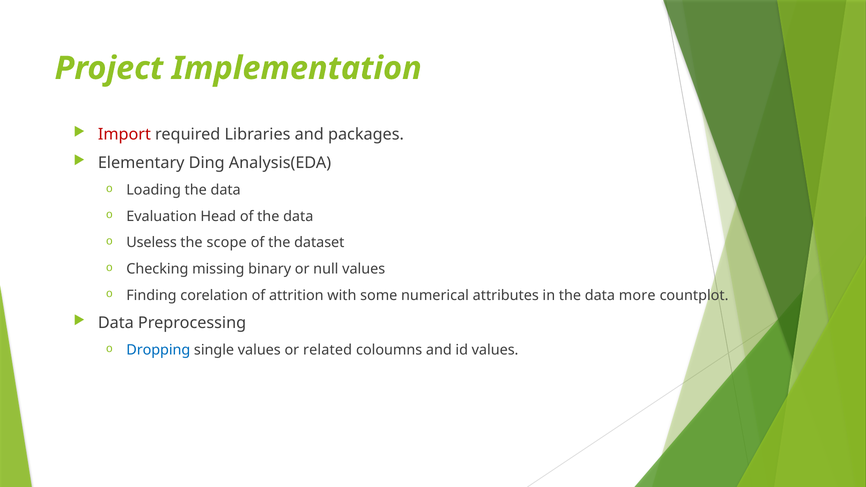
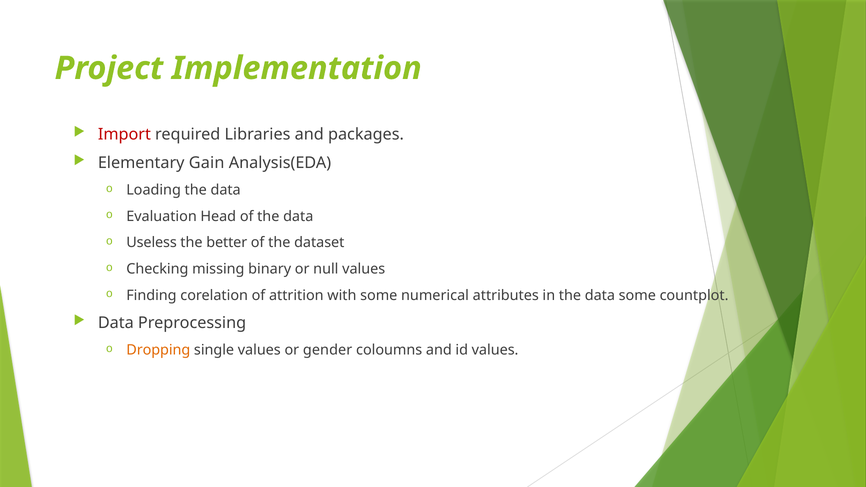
Ding: Ding -> Gain
scope: scope -> better
data more: more -> some
Dropping colour: blue -> orange
related: related -> gender
